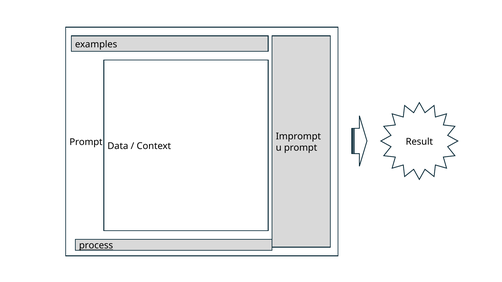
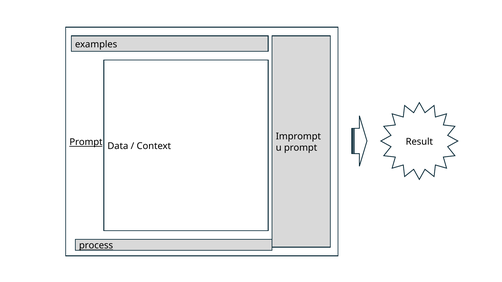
Prompt at (86, 142) underline: none -> present
